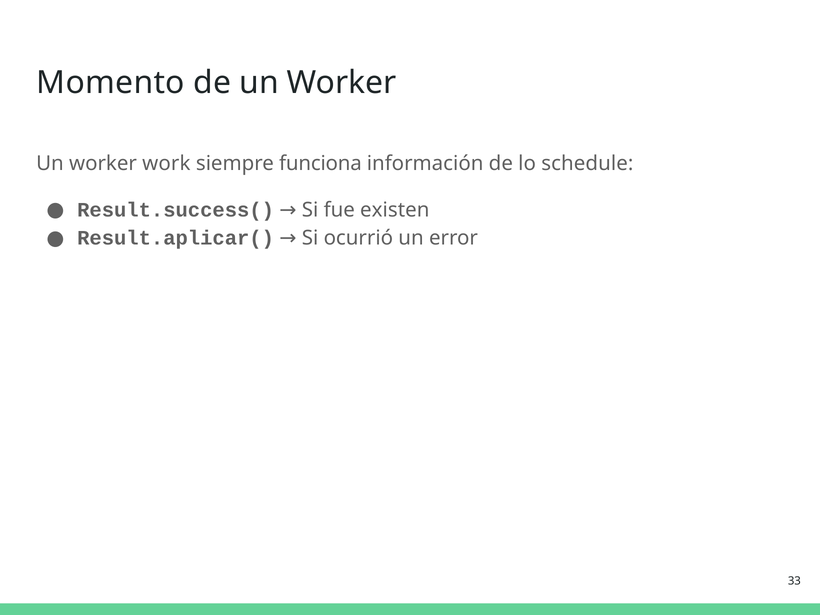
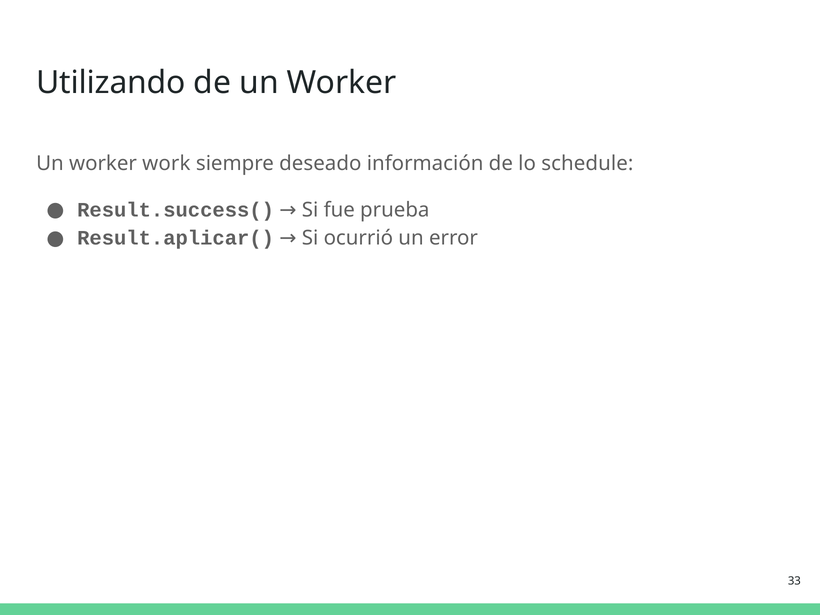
Momento: Momento -> Utilizando
funciona: funciona -> deseado
existen: existen -> prueba
